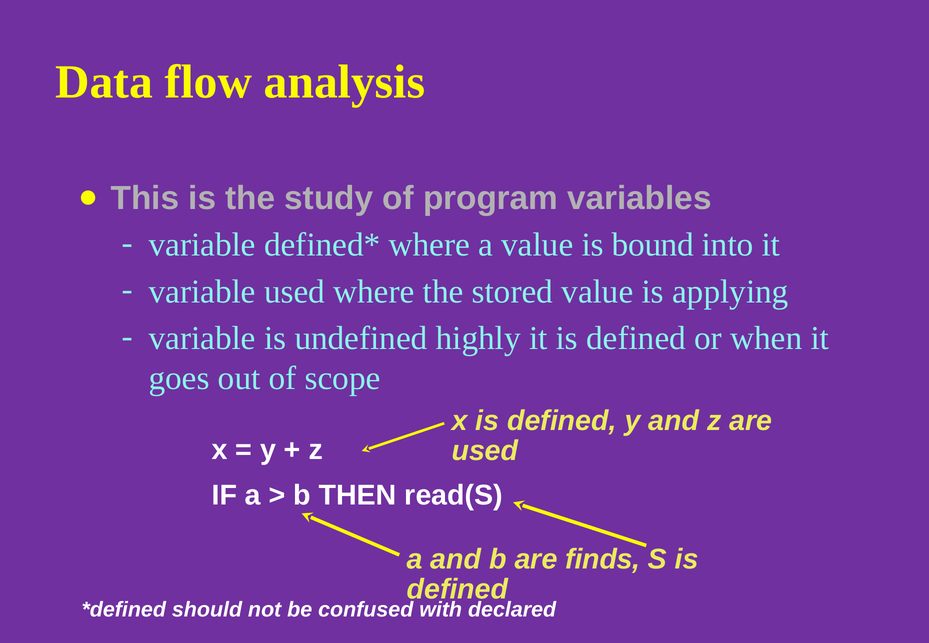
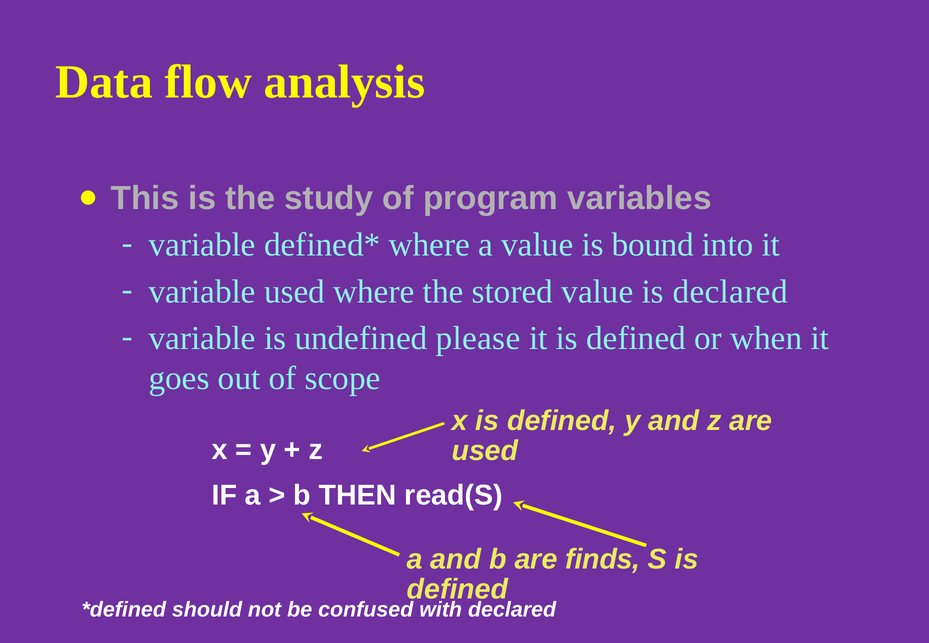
is applying: applying -> declared
highly: highly -> please
